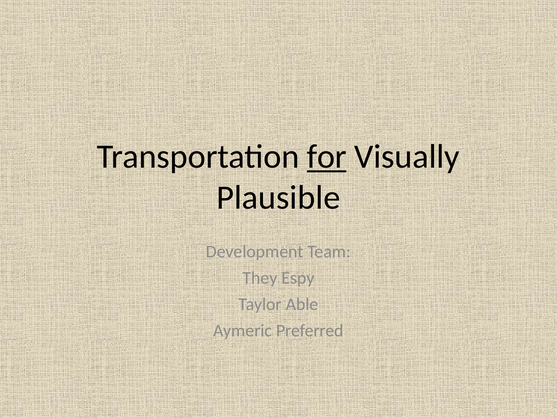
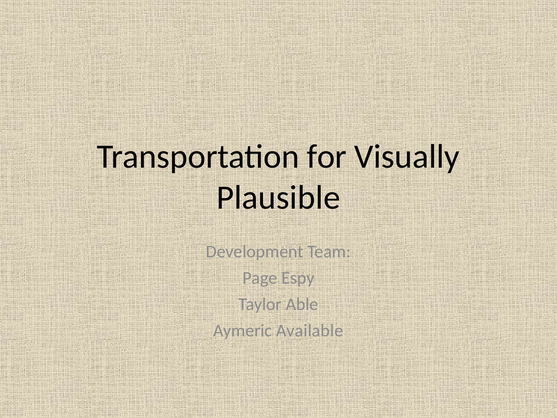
for underline: present -> none
They: They -> Page
Preferred: Preferred -> Available
